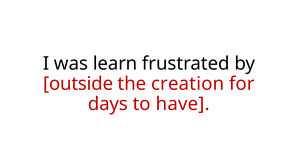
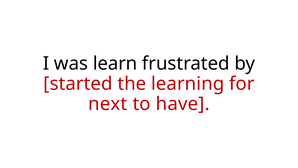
outside: outside -> started
creation: creation -> learning
days: days -> next
